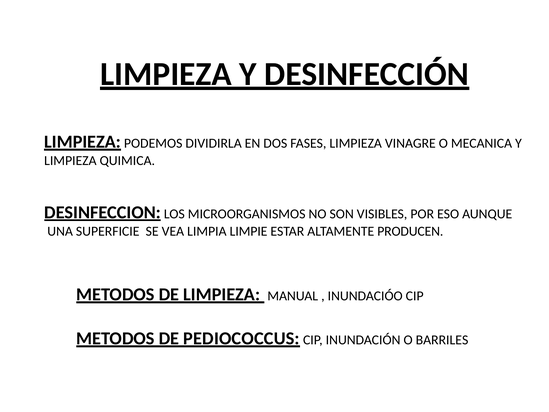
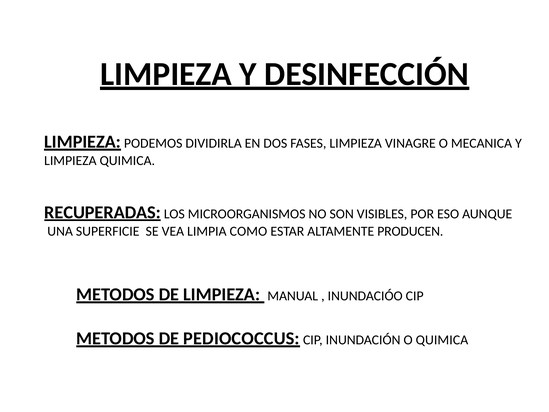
DESINFECCION: DESINFECCION -> RECUPERADAS
LIMPIE: LIMPIE -> COMO
O BARRILES: BARRILES -> QUIMICA
